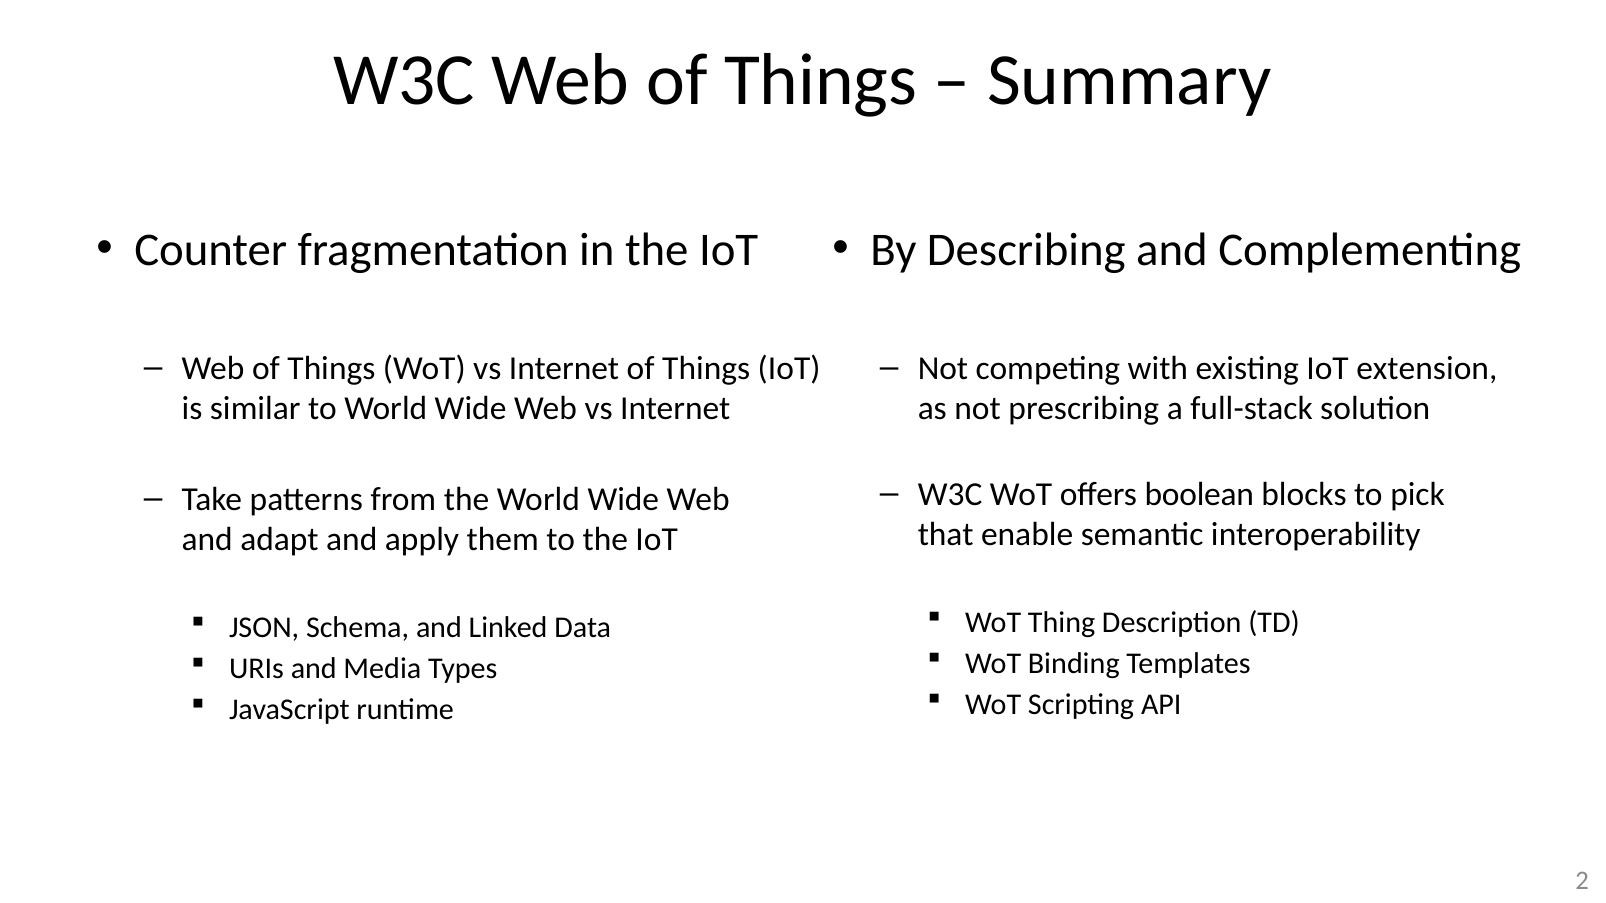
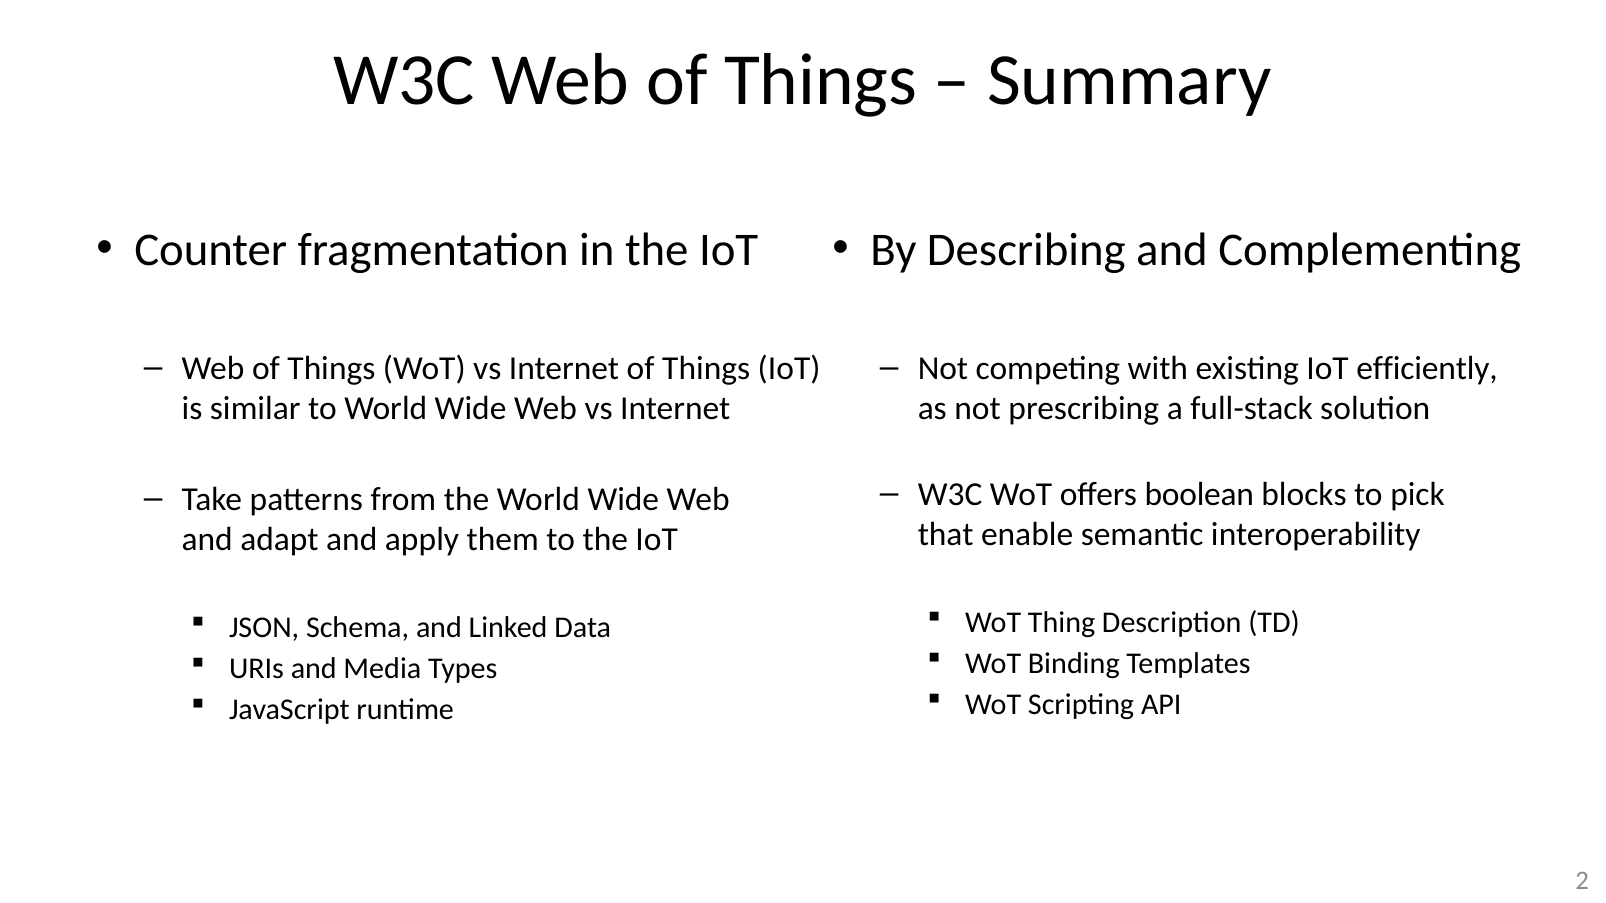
extension: extension -> efficiently
